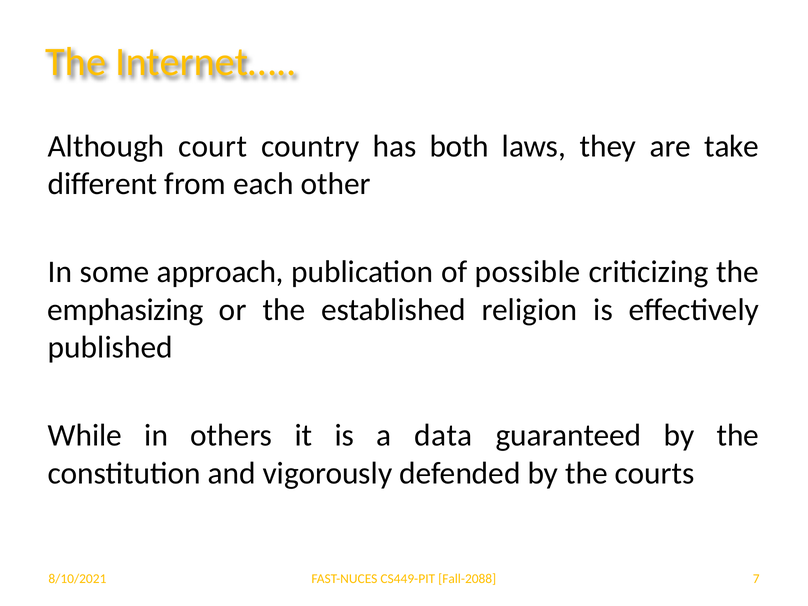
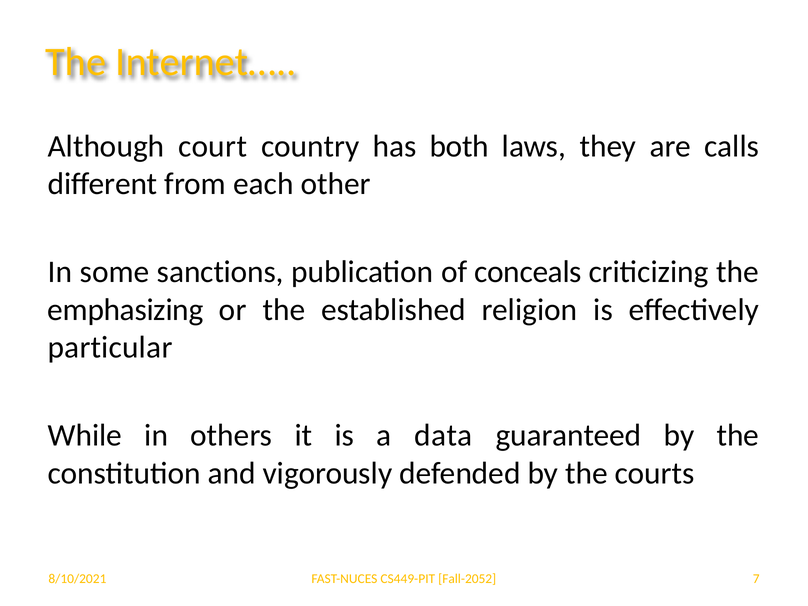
take: take -> calls
approach: approach -> sanctions
possible: possible -> conceals
published: published -> particular
Fall-2088: Fall-2088 -> Fall-2052
